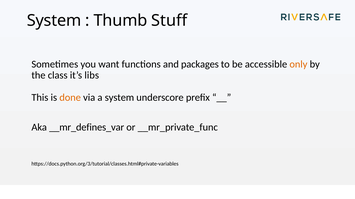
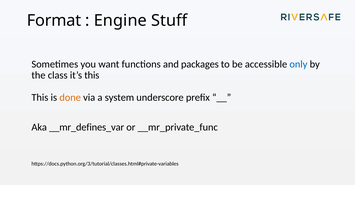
System at (54, 21): System -> Format
Thumb: Thumb -> Engine
only colour: orange -> blue
it’s libs: libs -> this
